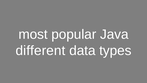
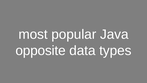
different: different -> opposite
